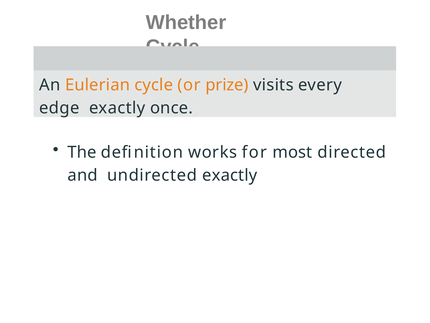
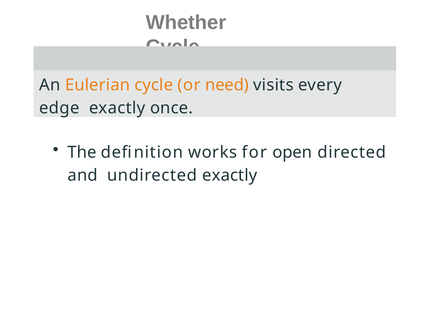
prize: prize -> need
most: most -> open
